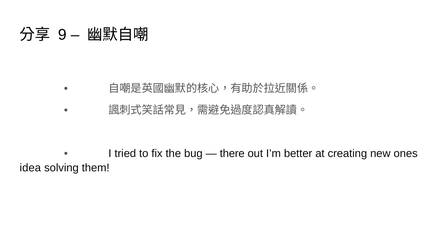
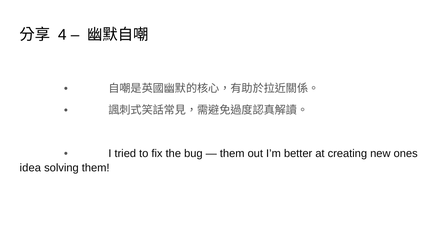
9: 9 -> 4
there at (232, 154): there -> them
